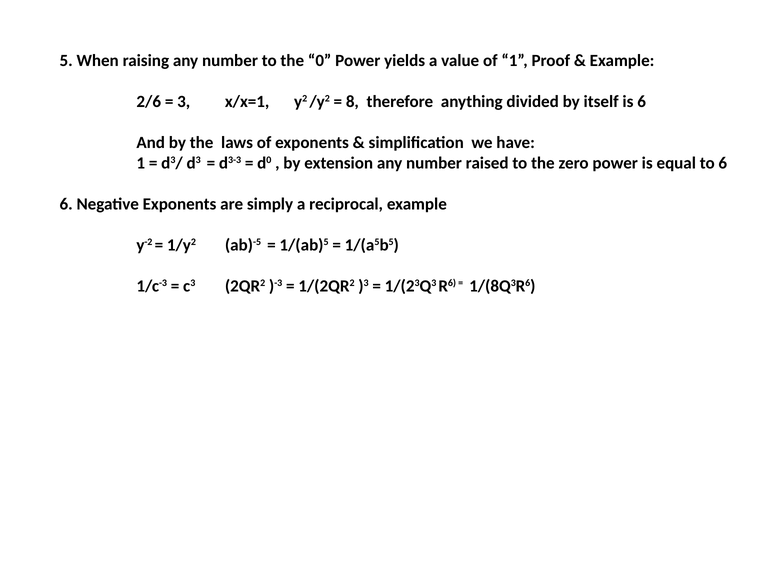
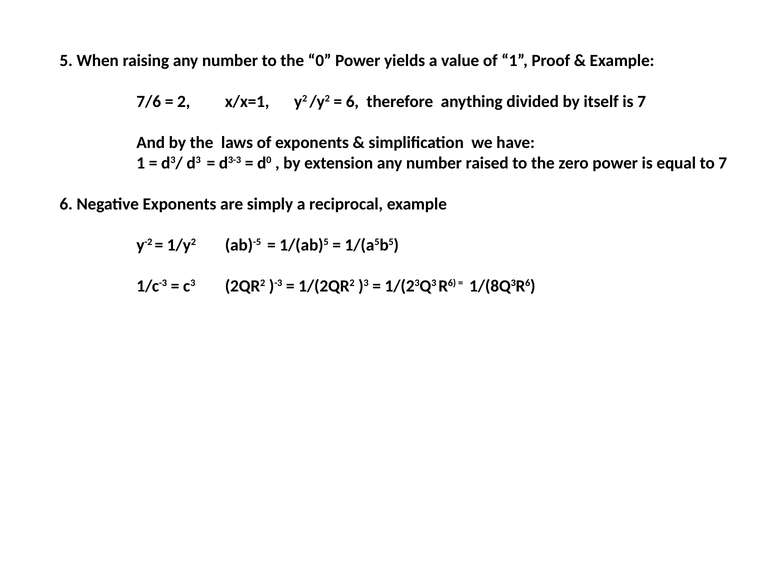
2/6: 2/6 -> 7/6
3: 3 -> 2
8 at (352, 101): 8 -> 6
is 6: 6 -> 7
to 6: 6 -> 7
